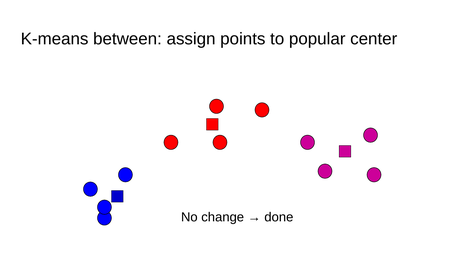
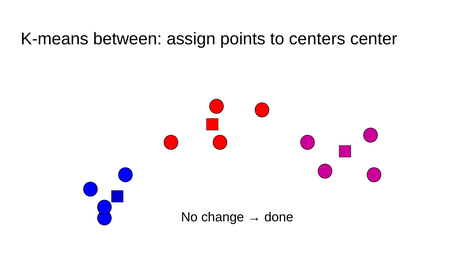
popular: popular -> centers
